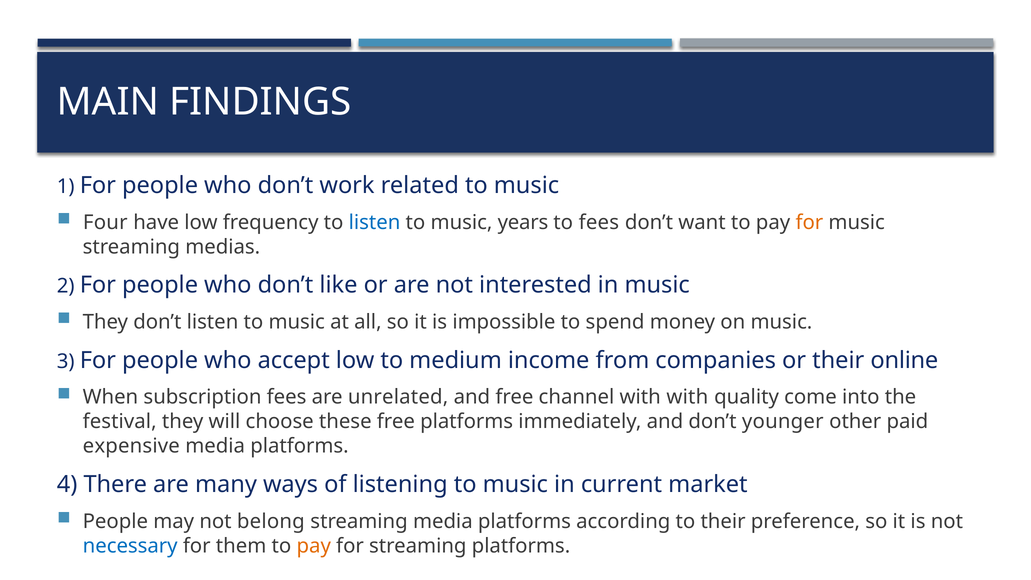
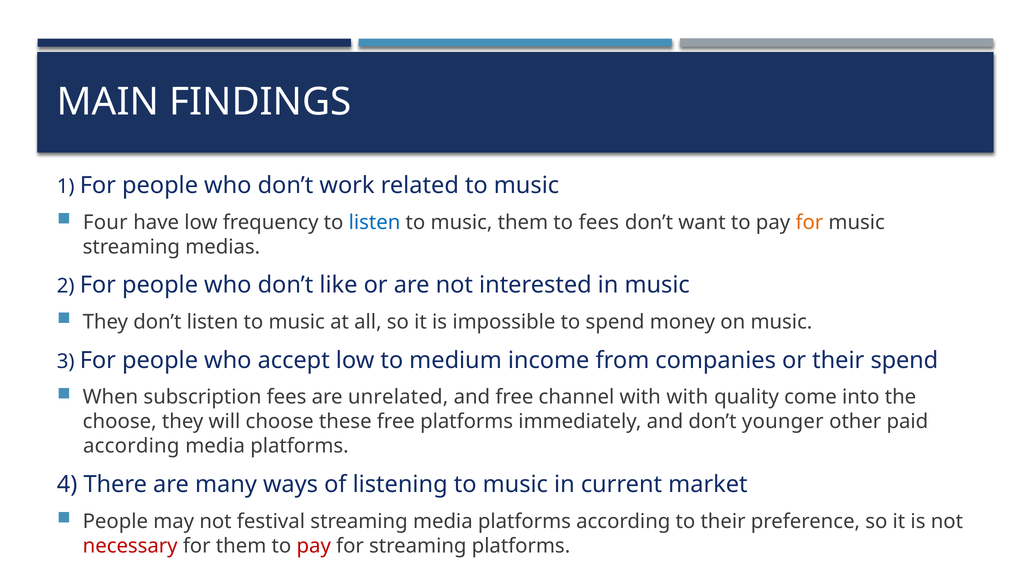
music years: years -> them
their online: online -> spend
festival at (120, 422): festival -> choose
expensive at (131, 446): expensive -> according
belong: belong -> festival
necessary colour: blue -> red
pay at (314, 546) colour: orange -> red
